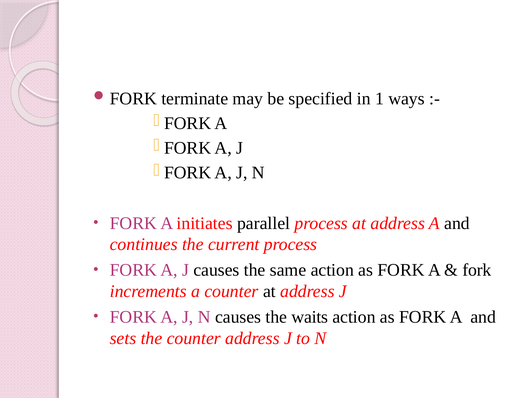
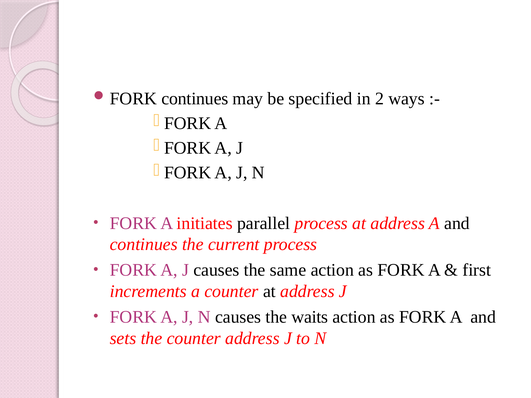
terminate at (195, 99): terminate -> continues
1: 1 -> 2
fork at (477, 270): fork -> first
